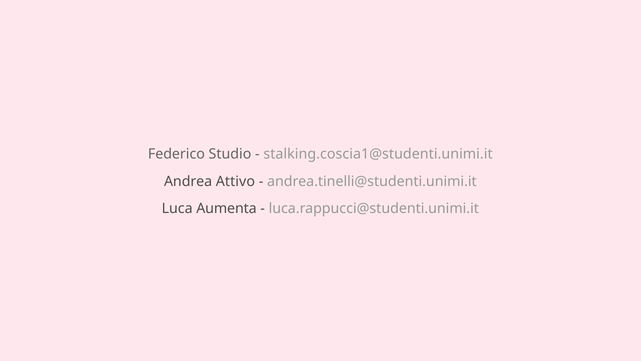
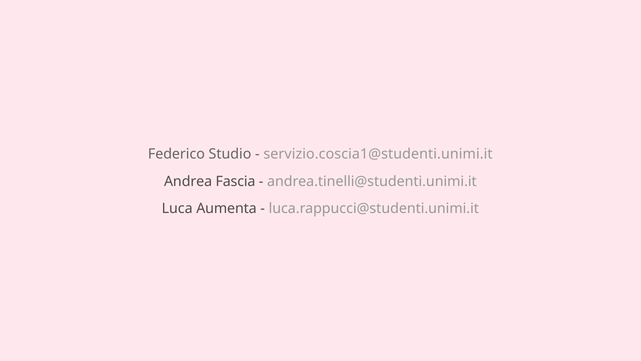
stalking.coscia1@studenti.unimi.it: stalking.coscia1@studenti.unimi.it -> servizio.coscia1@studenti.unimi.it
Attivo: Attivo -> Fascia
